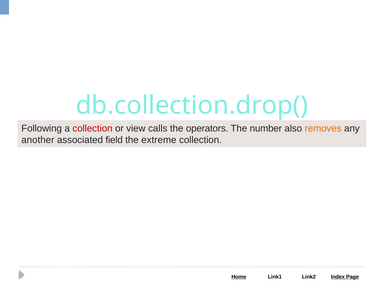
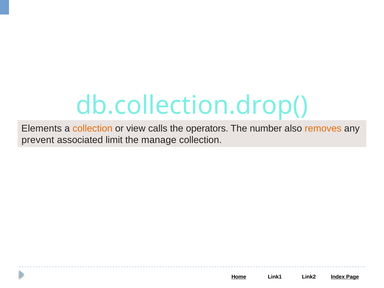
Following: Following -> Elements
collection at (93, 128) colour: red -> orange
another: another -> prevent
field: field -> limit
extreme: extreme -> manage
